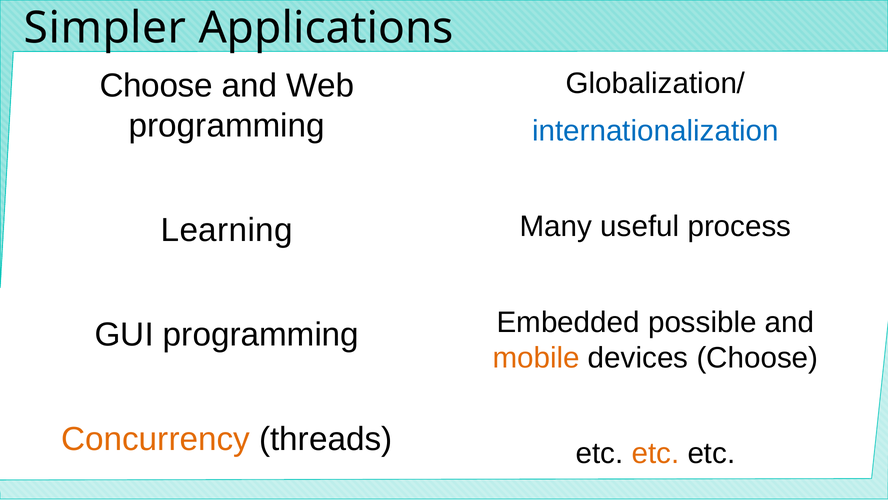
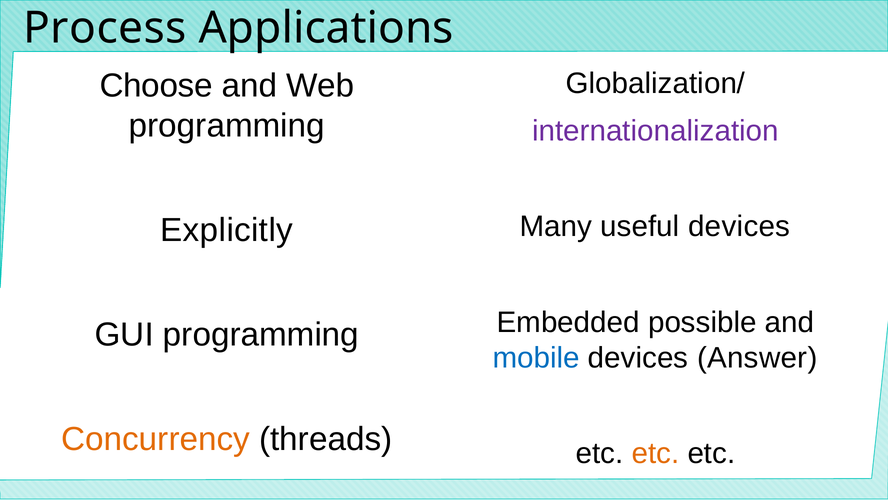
Simpler: Simpler -> Process
internationalization colour: blue -> purple
useful process: process -> devices
Learning: Learning -> Explicitly
mobile colour: orange -> blue
devices Choose: Choose -> Answer
